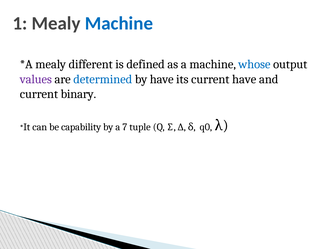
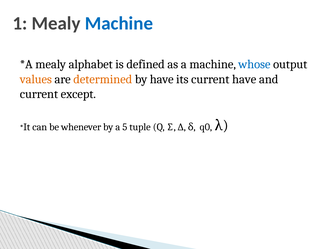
different: different -> alphabet
values colour: purple -> orange
determined colour: blue -> orange
binary: binary -> except
capability: capability -> whenever
7: 7 -> 5
